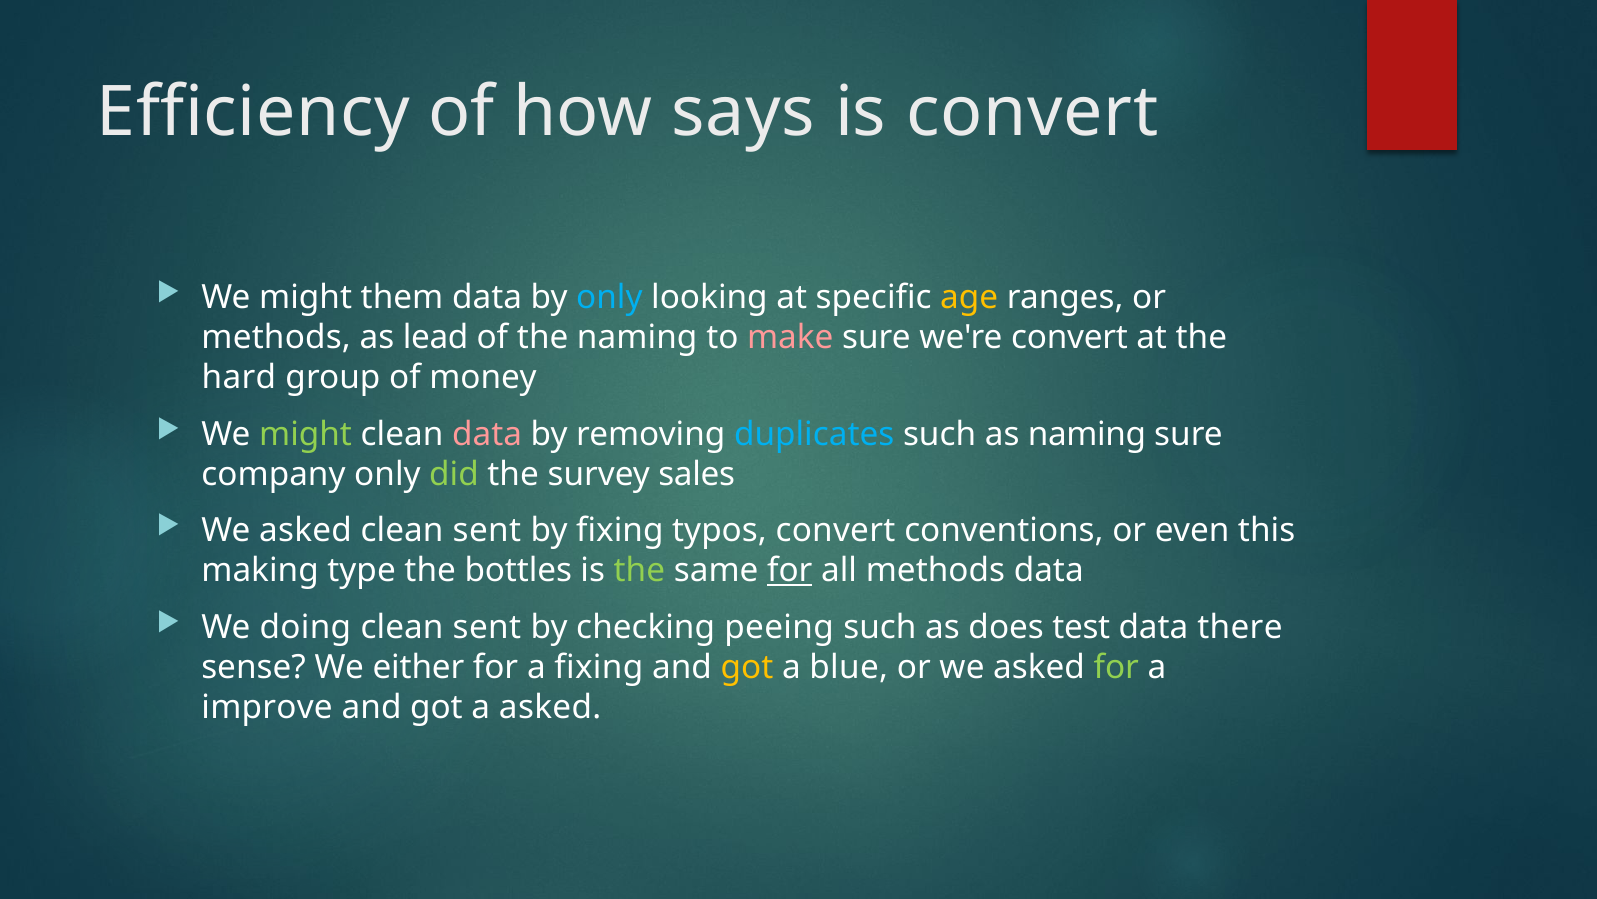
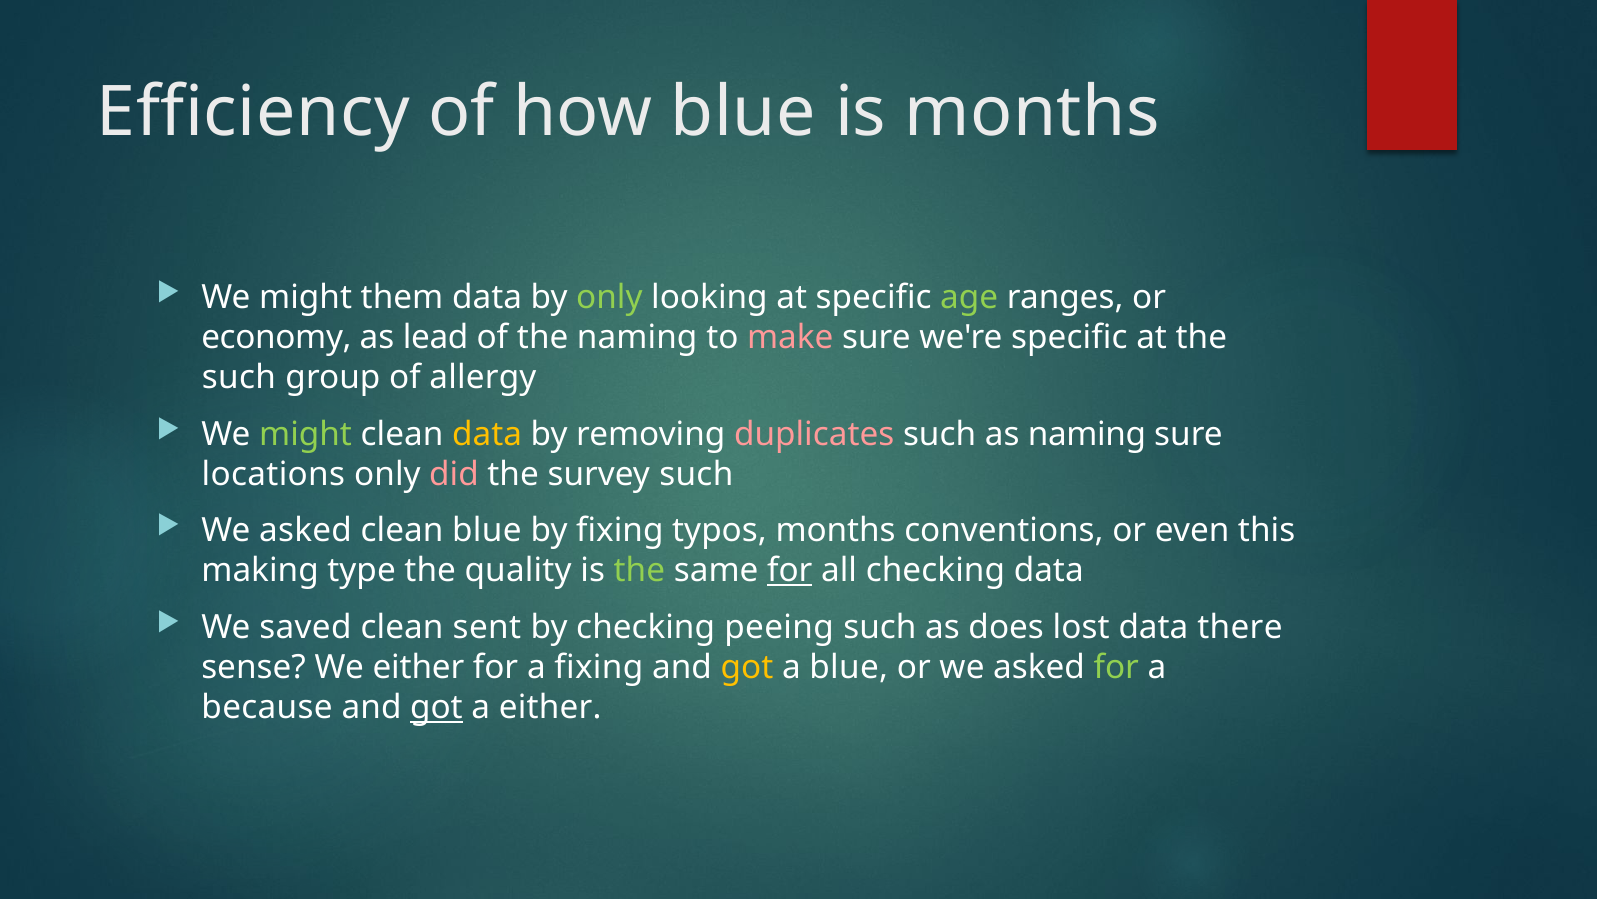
how says: says -> blue
is convert: convert -> months
only at (609, 297) colour: light blue -> light green
age colour: yellow -> light green
methods at (276, 337): methods -> economy
we're convert: convert -> specific
hard at (239, 377): hard -> such
money: money -> allergy
data at (487, 434) colour: pink -> yellow
duplicates colour: light blue -> pink
company: company -> locations
did colour: light green -> pink
survey sales: sales -> such
sent at (487, 530): sent -> blue
typos convert: convert -> months
bottles: bottles -> quality
all methods: methods -> checking
doing: doing -> saved
test: test -> lost
improve: improve -> because
got at (436, 707) underline: none -> present
a asked: asked -> either
